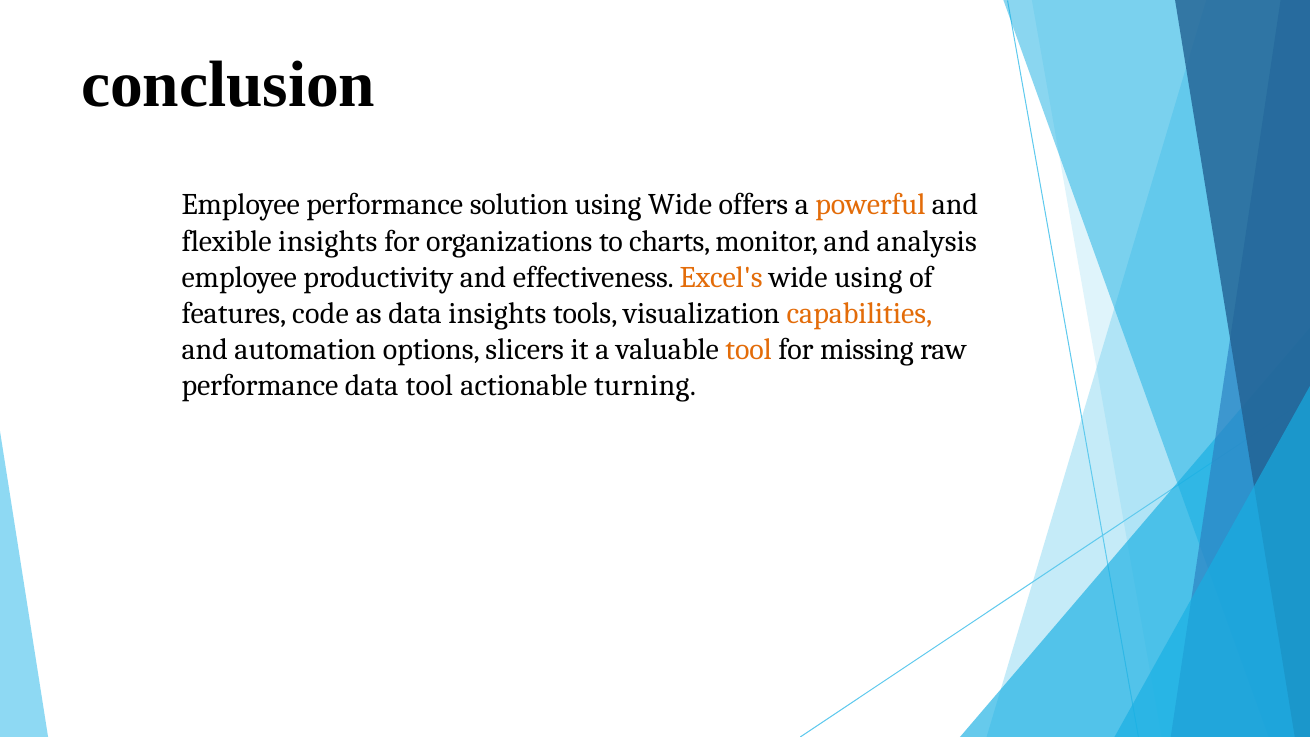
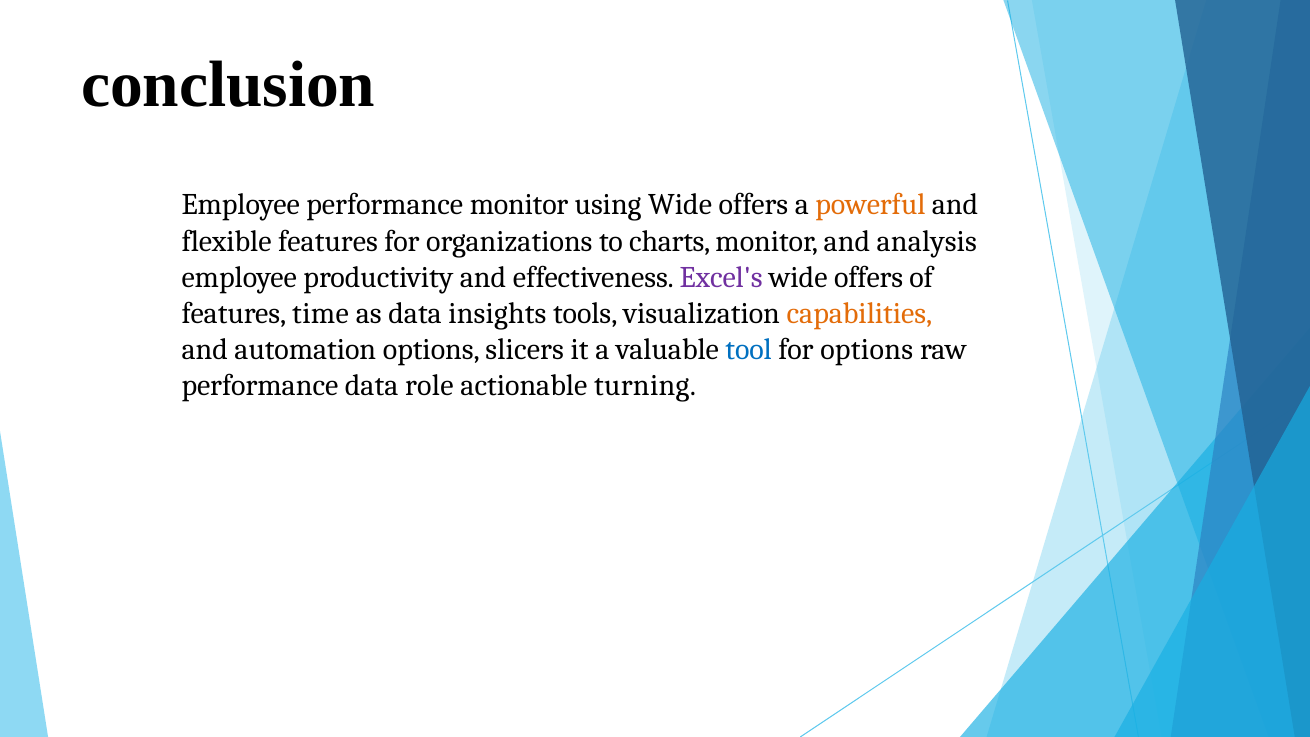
performance solution: solution -> monitor
flexible insights: insights -> features
Excel's colour: orange -> purple
using at (868, 277): using -> offers
code: code -> time
tool at (749, 349) colour: orange -> blue
for missing: missing -> options
data tool: tool -> role
